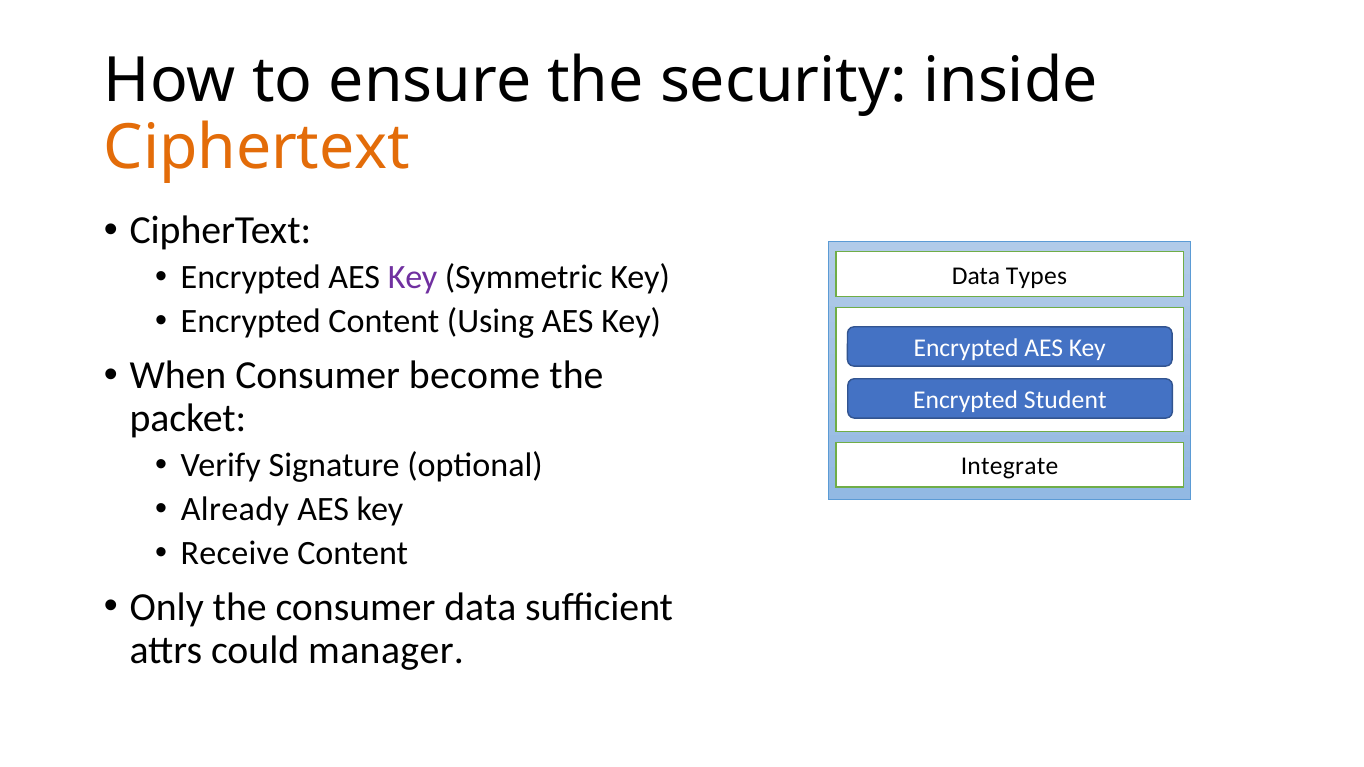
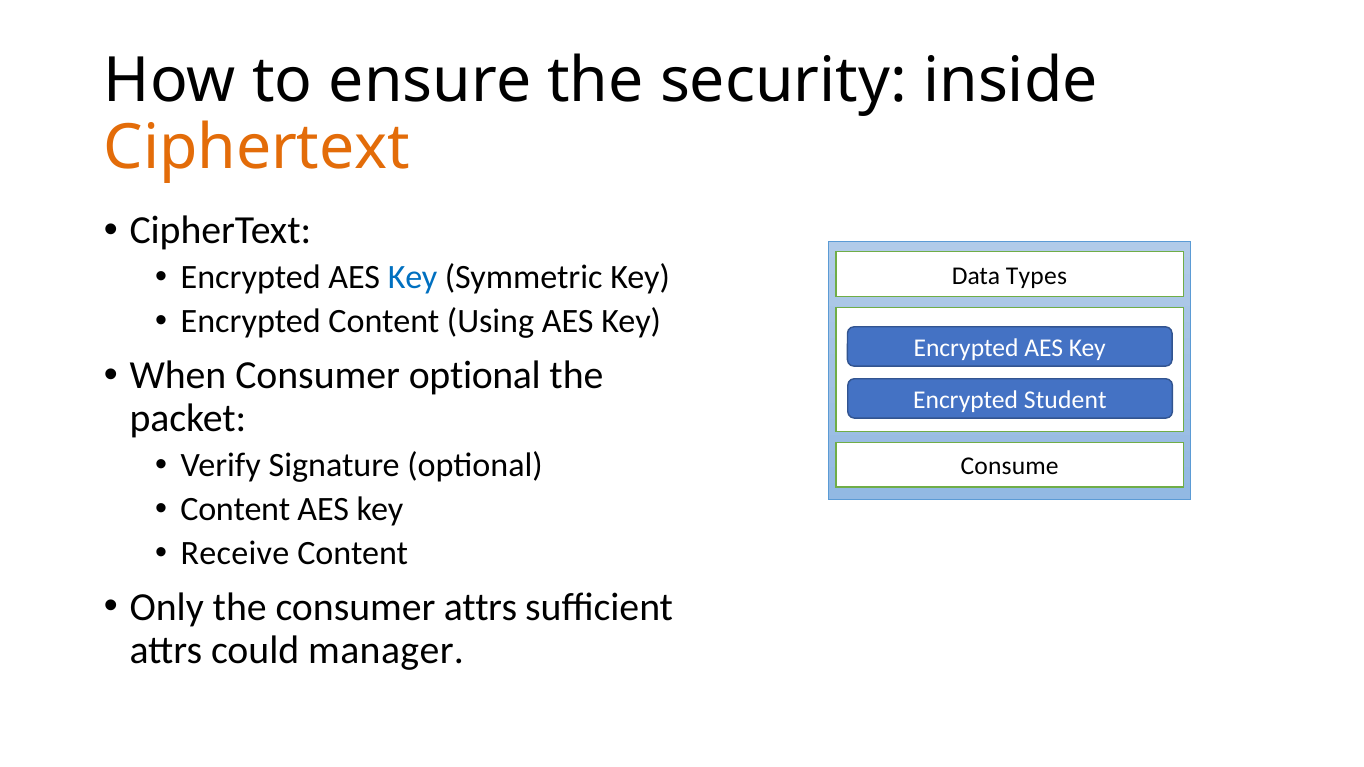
Key at (413, 278) colour: purple -> blue
Consumer become: become -> optional
Integrate: Integrate -> Consume
Already at (235, 510): Already -> Content
consumer data: data -> attrs
